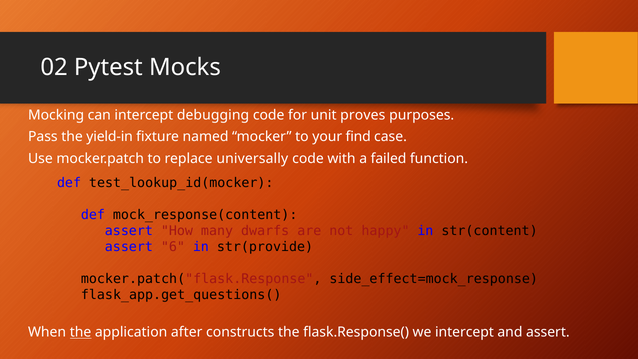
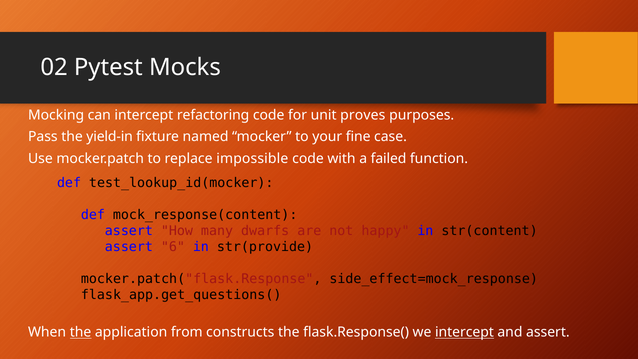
debugging: debugging -> refactoring
find: find -> fine
universally: universally -> impossible
after: after -> from
intercept at (464, 332) underline: none -> present
